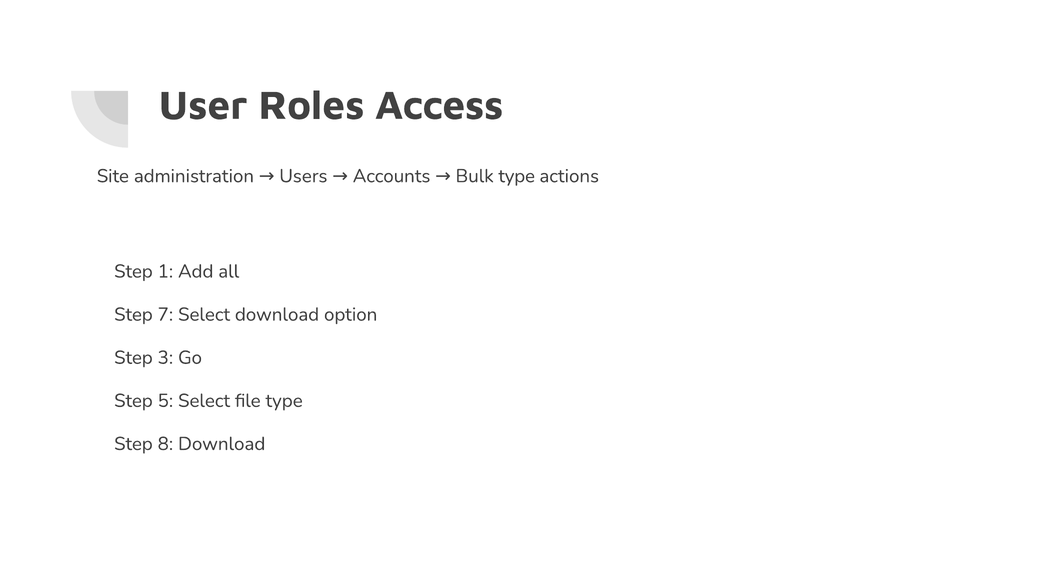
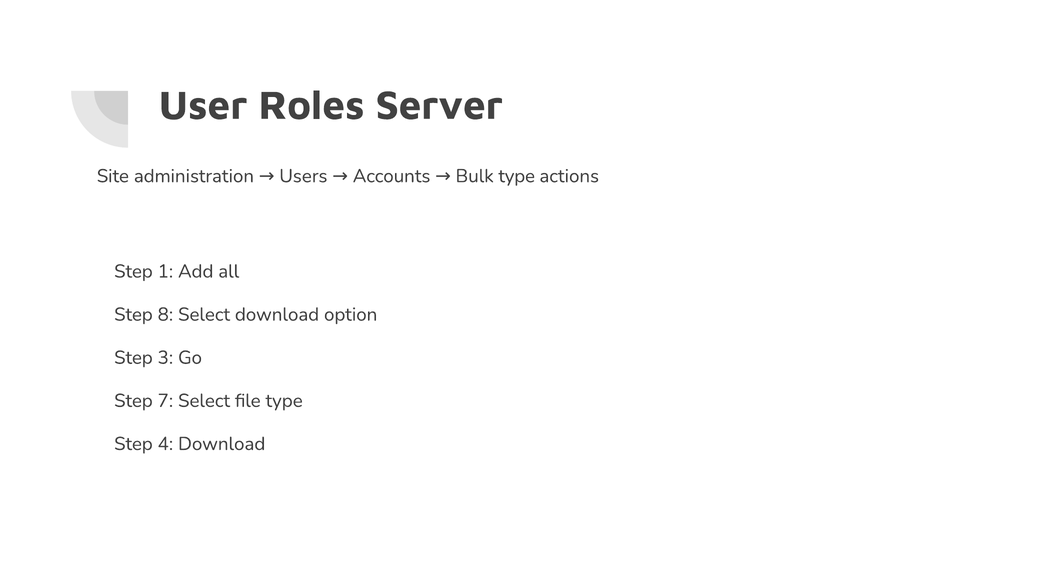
Access: Access -> Server
7: 7 -> 8
5: 5 -> 7
8: 8 -> 4
